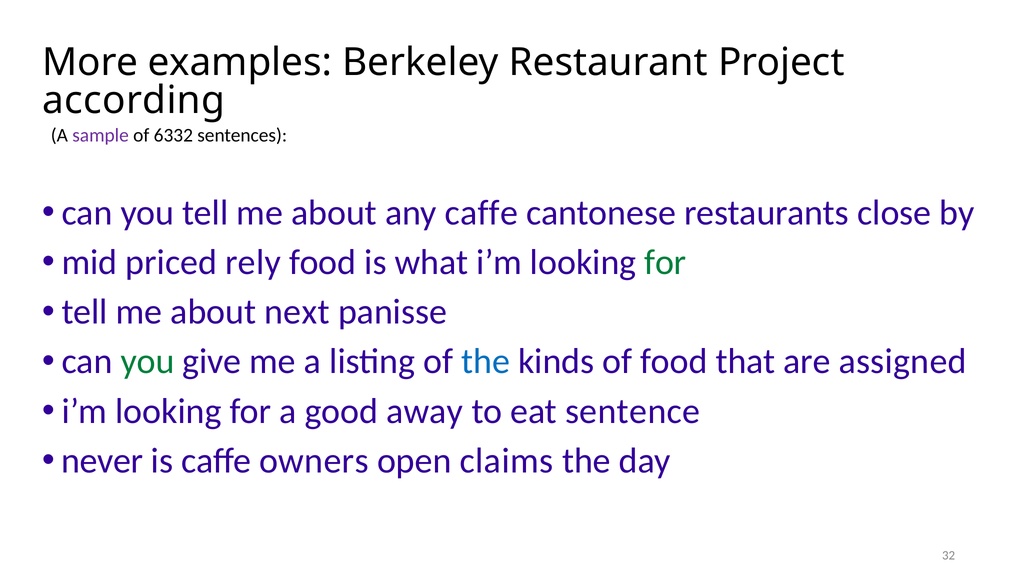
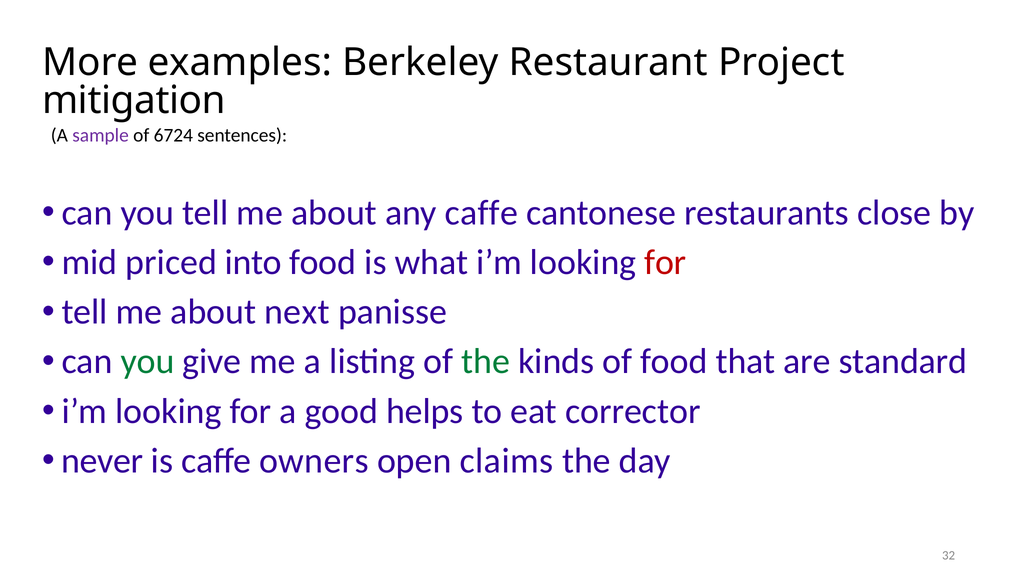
according: according -> mitigation
6332: 6332 -> 6724
rely: rely -> into
for at (665, 262) colour: green -> red
the at (486, 361) colour: blue -> green
assigned: assigned -> standard
away: away -> helps
sentence: sentence -> corrector
